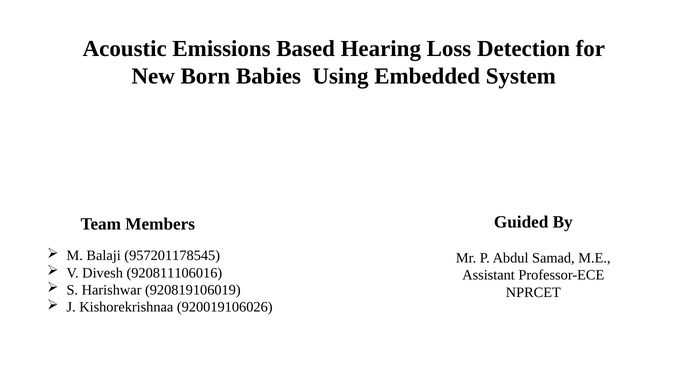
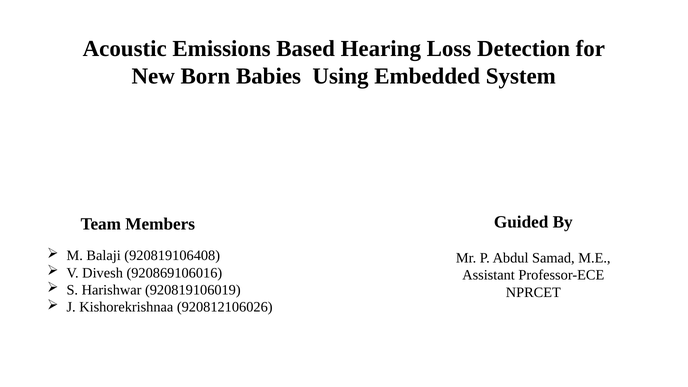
957201178545: 957201178545 -> 920819106408
920811106016: 920811106016 -> 920869106016
920019106026: 920019106026 -> 920812106026
